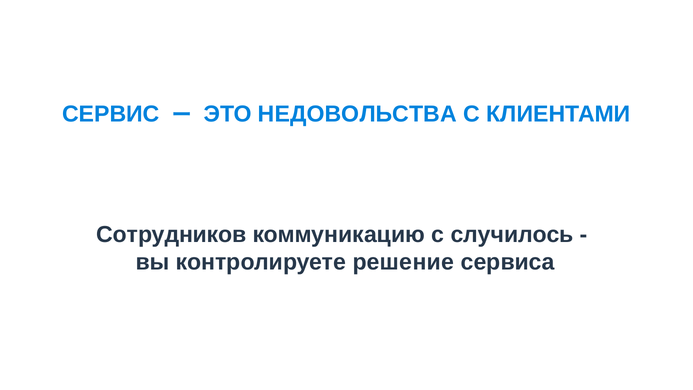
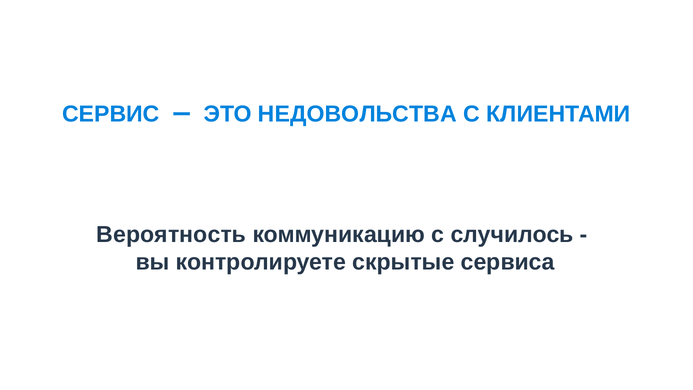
Сотрудников: Сотрудников -> Вероятность
решение: решение -> скрытые
